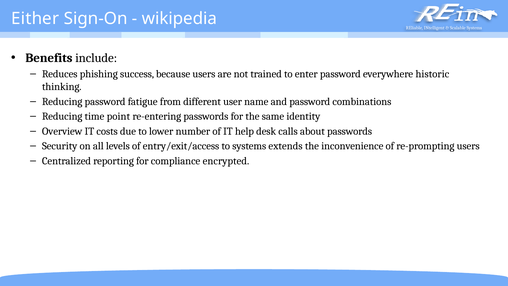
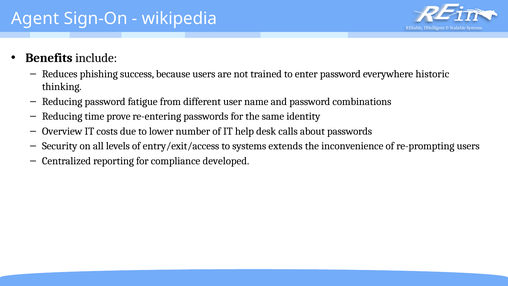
Either: Either -> Agent
point: point -> prove
encrypted: encrypted -> developed
